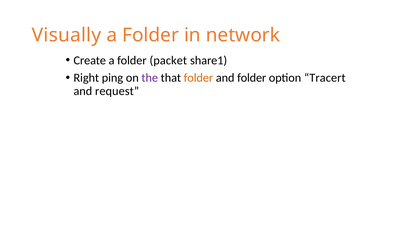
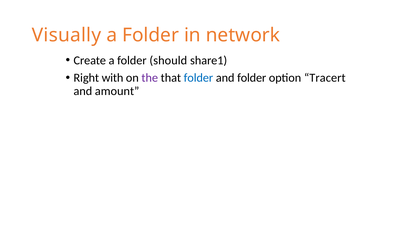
packet: packet -> should
ping: ping -> with
folder at (198, 78) colour: orange -> blue
request: request -> amount
